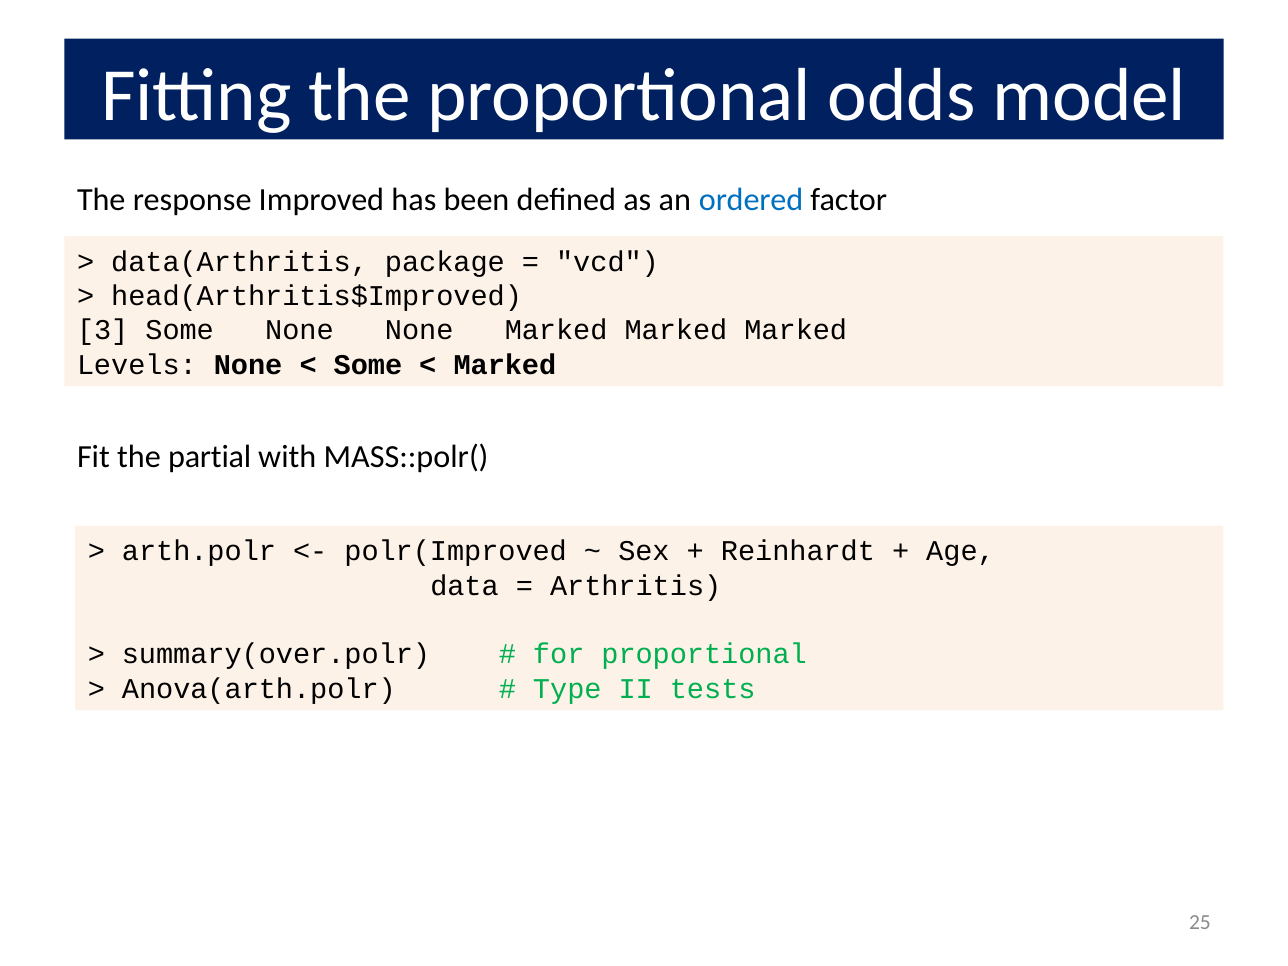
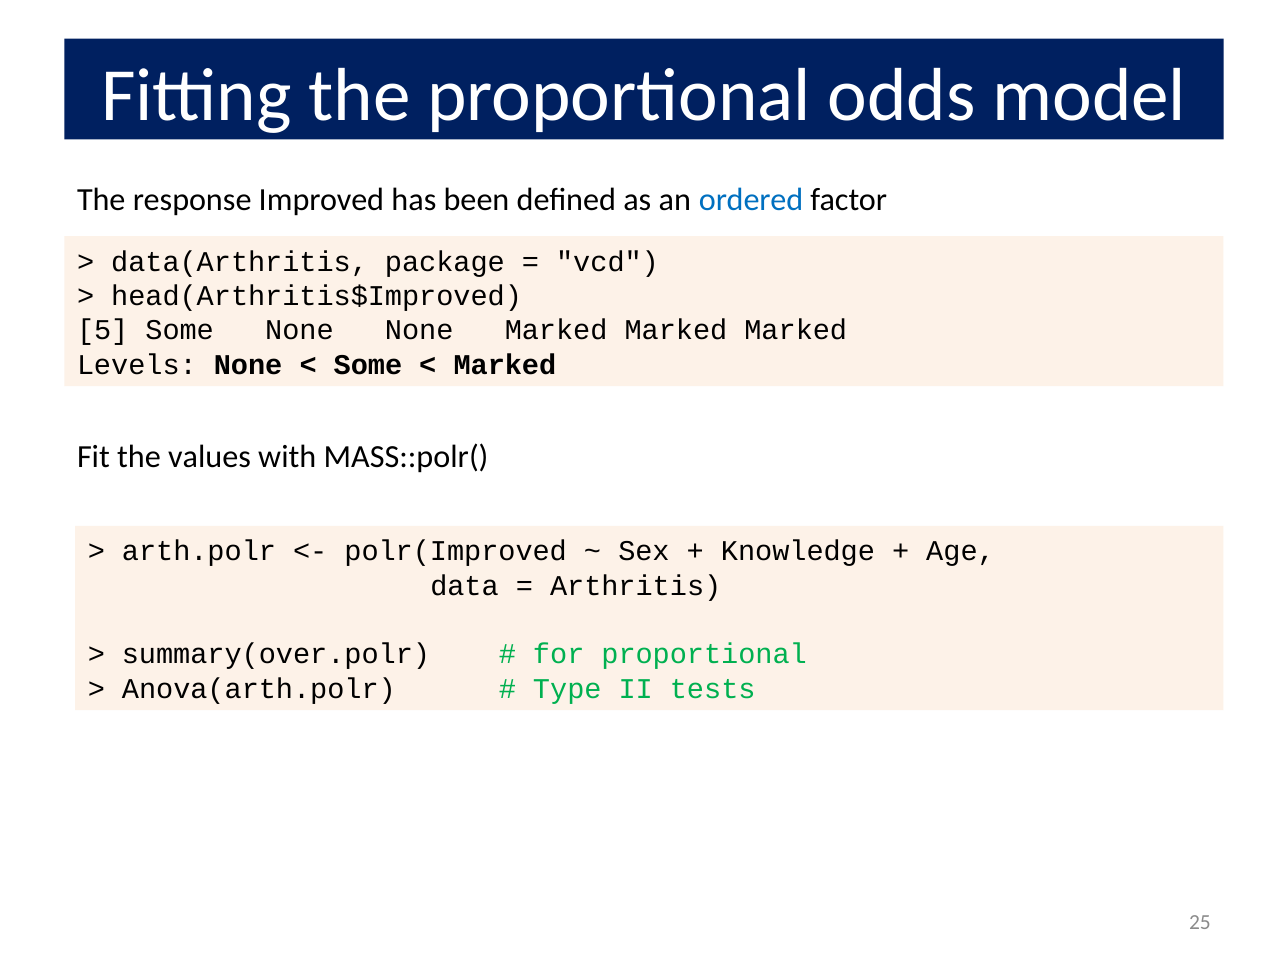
3: 3 -> 5
partial: partial -> values
Reinhardt: Reinhardt -> Knowledge
